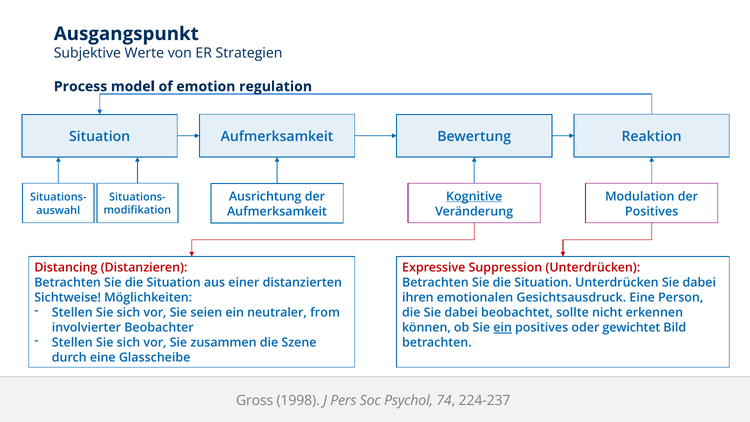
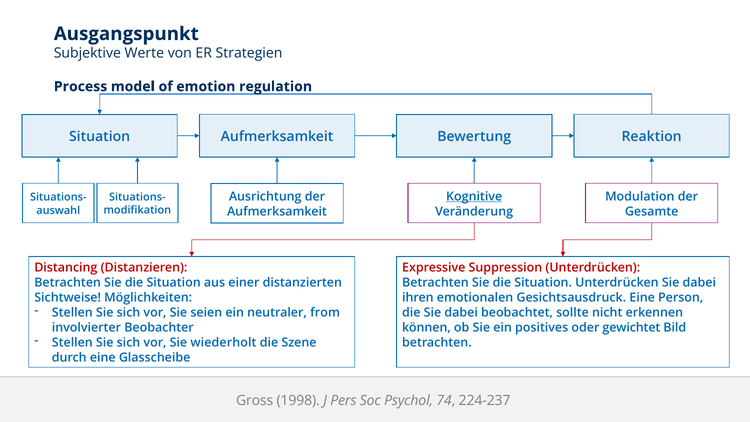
Positives at (652, 211): Positives -> Gesamte
ein at (503, 328) underline: present -> none
zusammen: zusammen -> wiederholt
